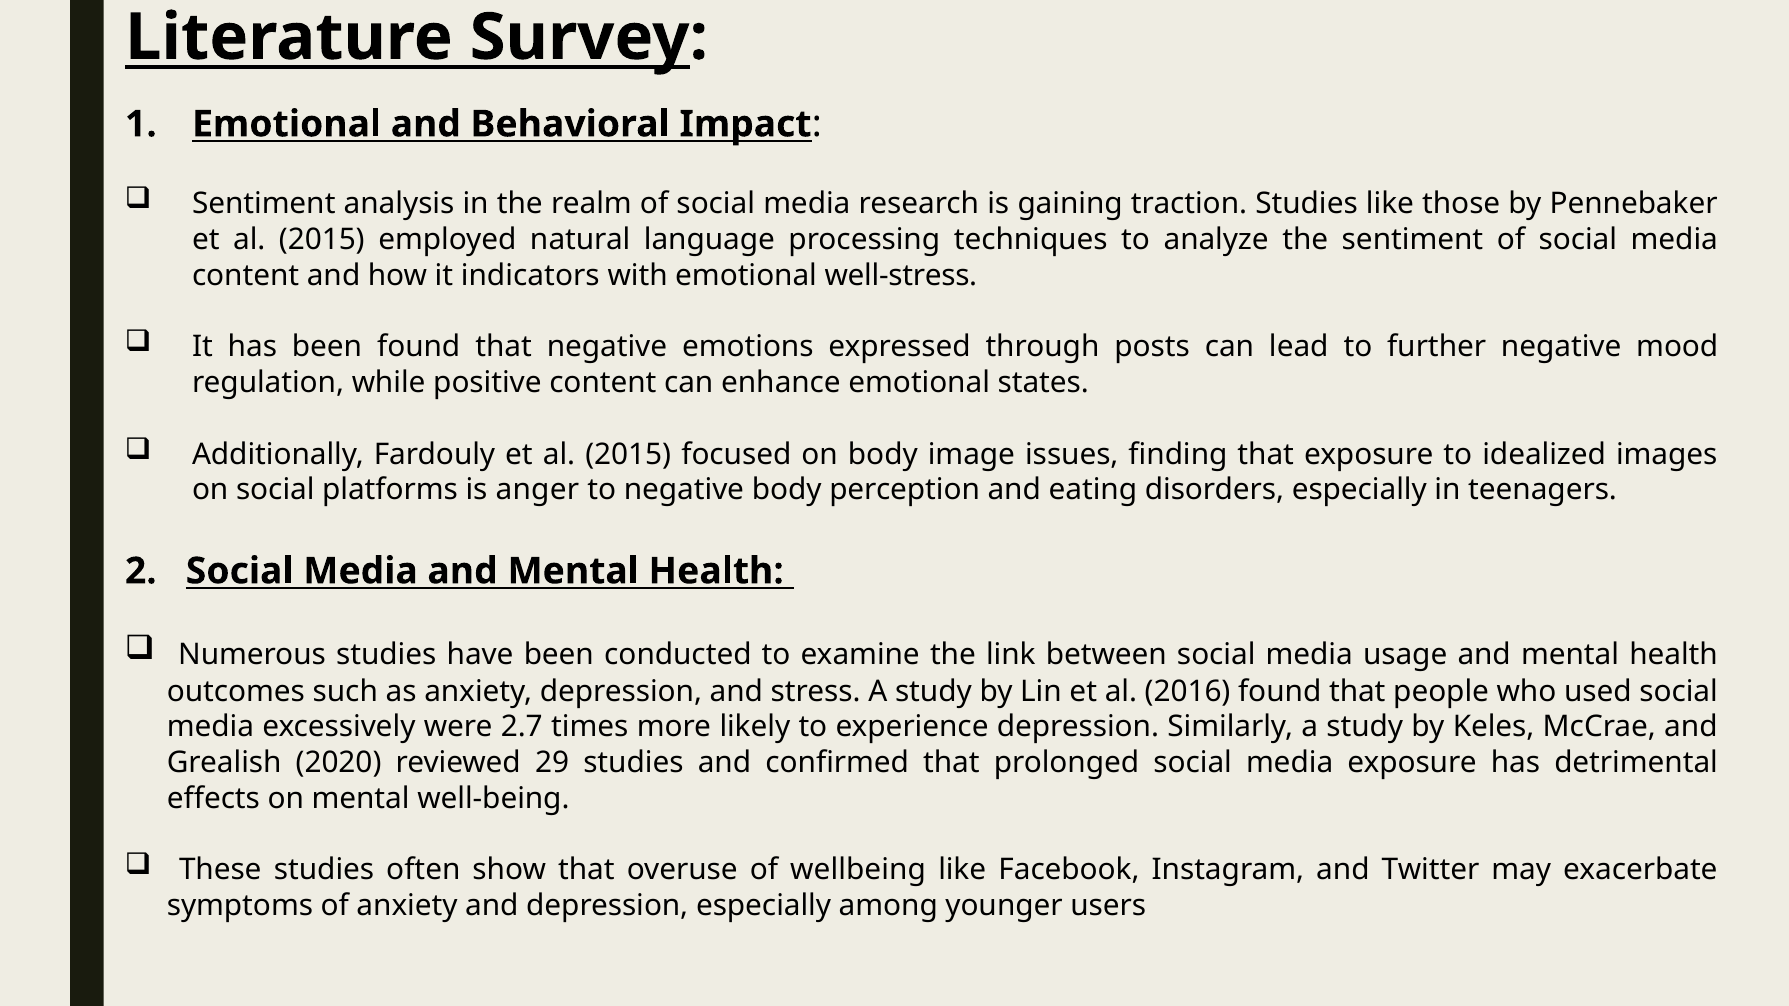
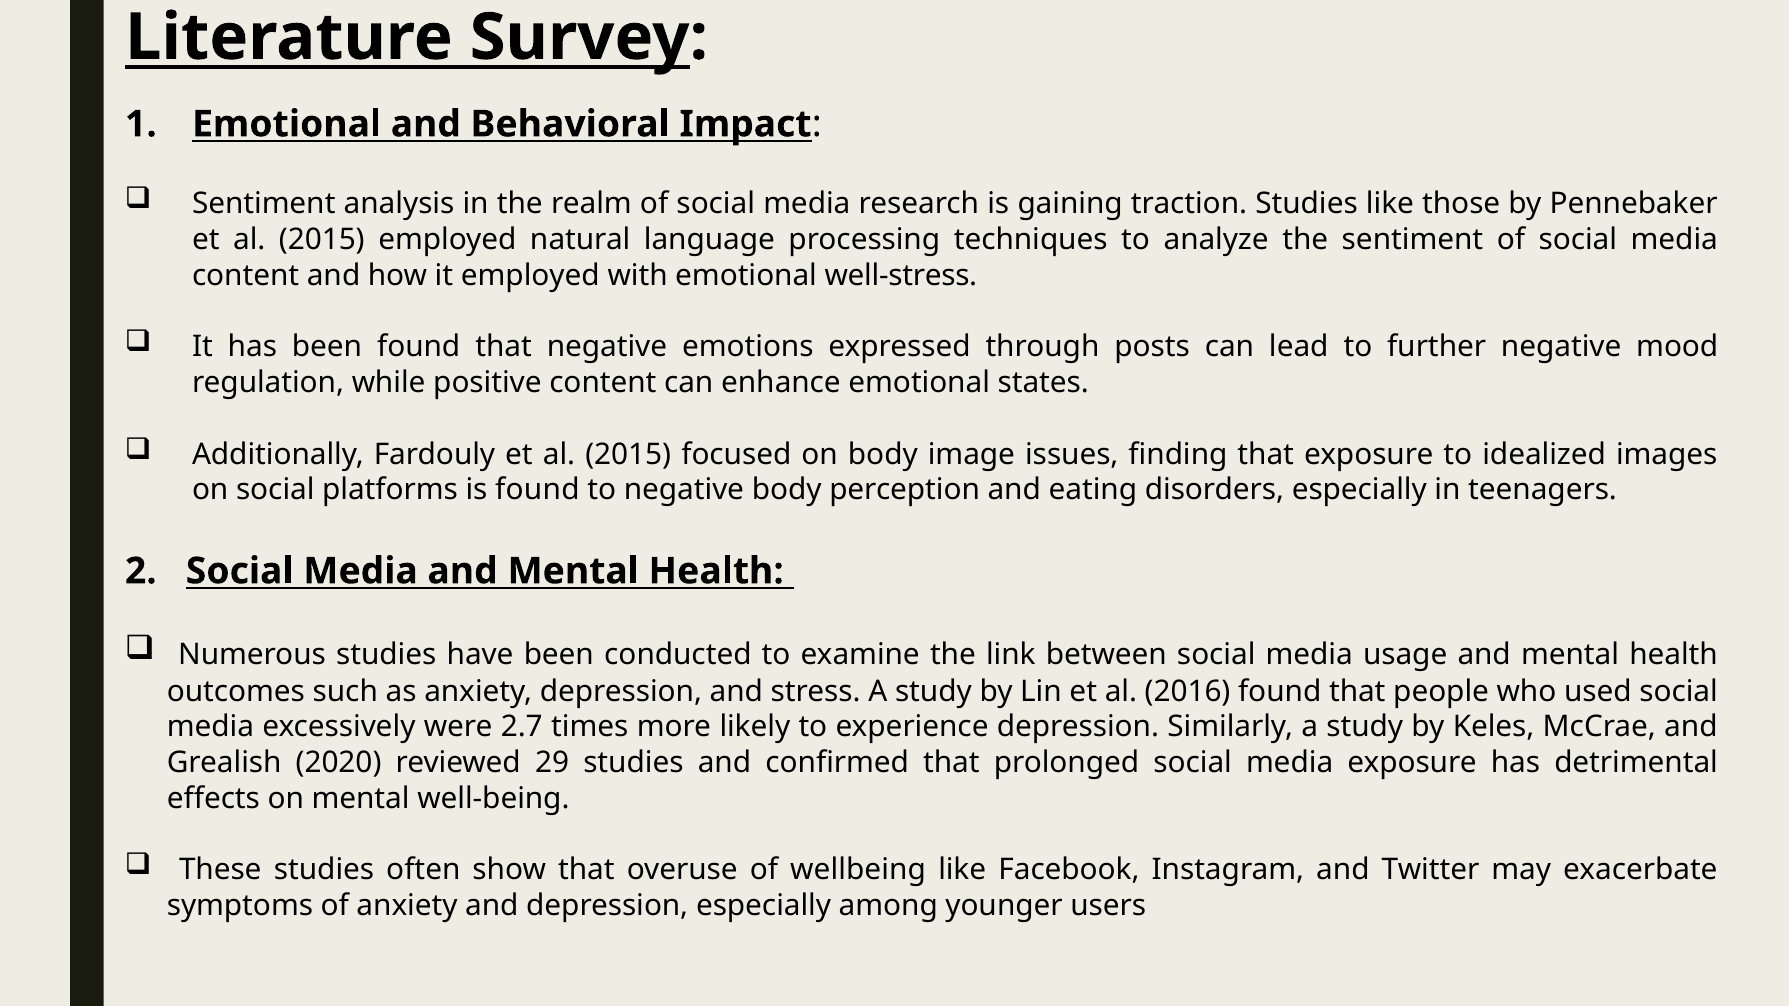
it indicators: indicators -> employed
is anger: anger -> found
